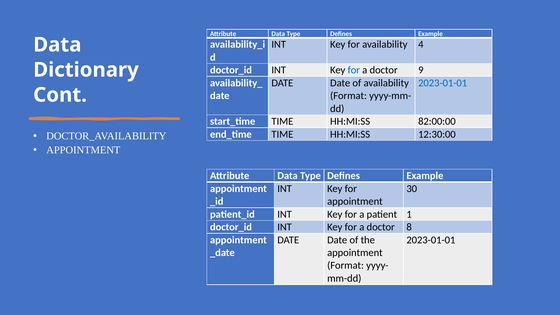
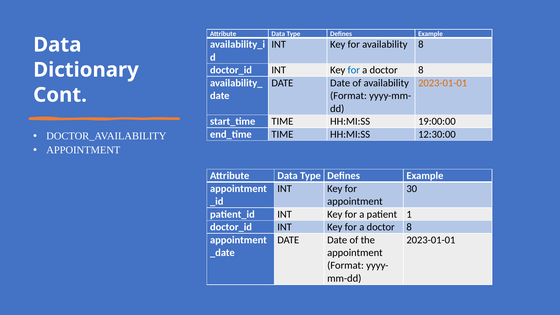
availability 4: 4 -> 8
9 at (421, 70): 9 -> 8
2023-01-01 at (443, 83) colour: blue -> orange
82:00:00: 82:00:00 -> 19:00:00
